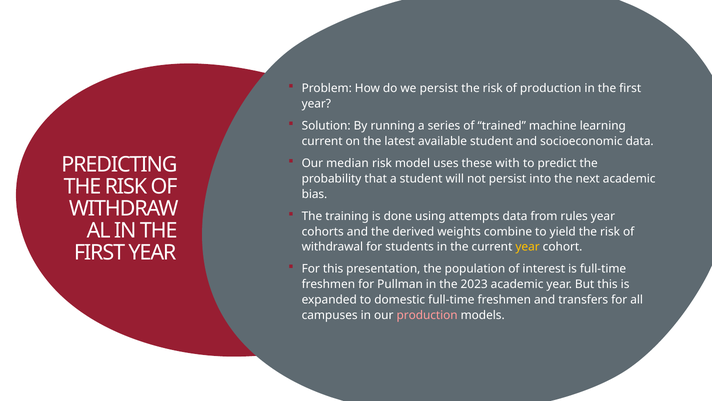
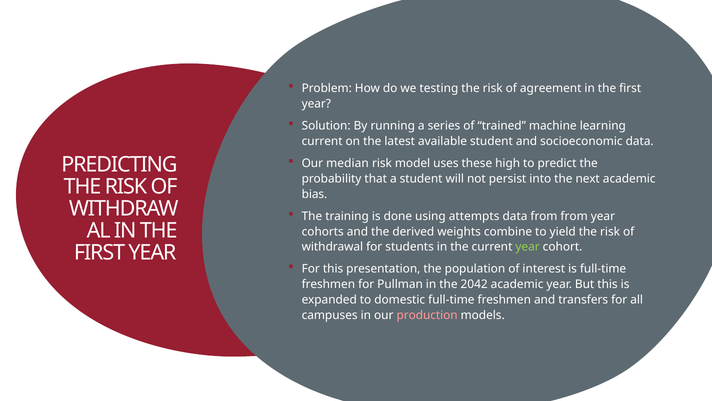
we persist: persist -> testing
of production: production -> agreement
with: with -> high
from rules: rules -> from
year at (528, 247) colour: yellow -> light green
2023: 2023 -> 2042
